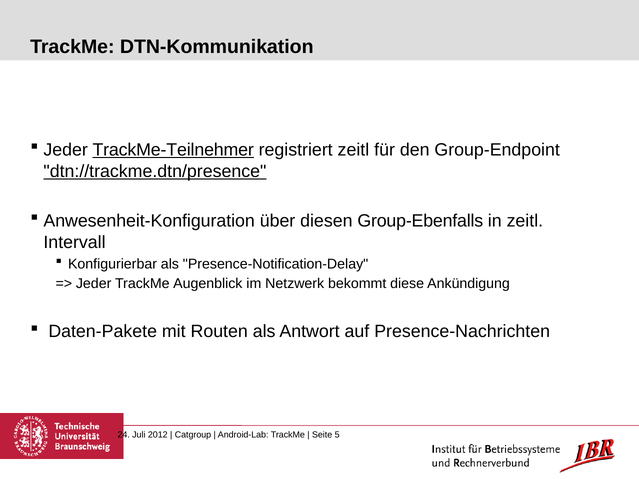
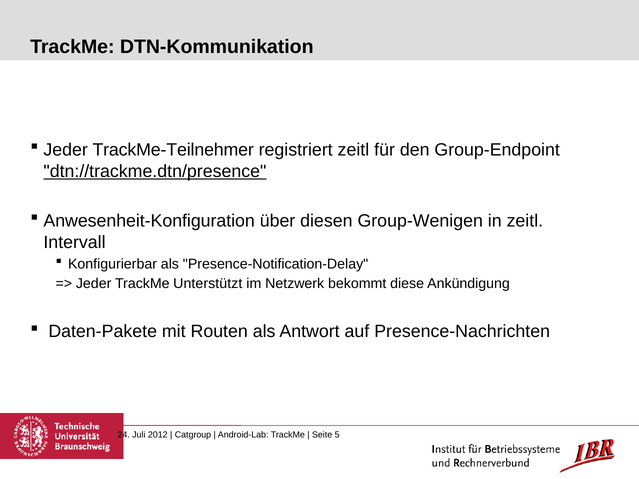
TrackMe-Teilnehmer underline: present -> none
Group-Ebenfalls: Group-Ebenfalls -> Group-Wenigen
Augenblick: Augenblick -> Unterstützt
